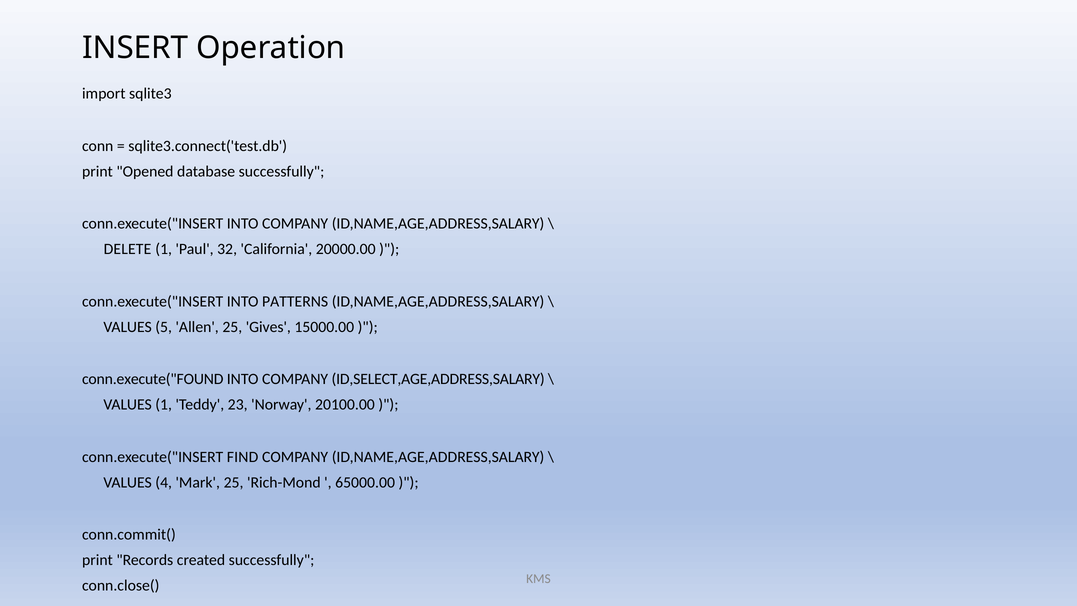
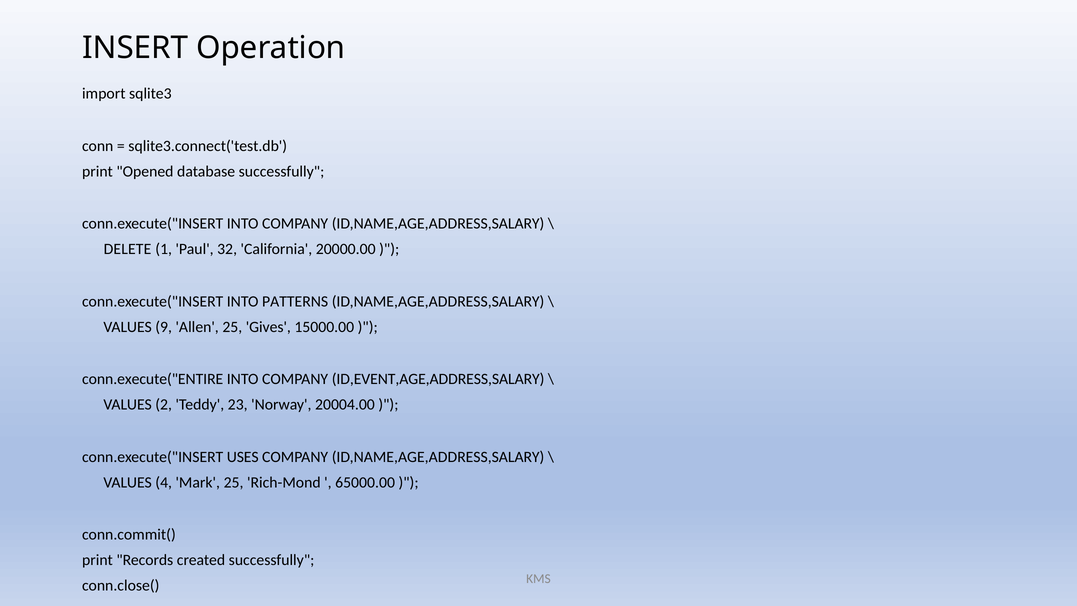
5: 5 -> 9
conn.execute("FOUND: conn.execute("FOUND -> conn.execute("ENTIRE
ID,SELECT,AGE,ADDRESS,SALARY: ID,SELECT,AGE,ADDRESS,SALARY -> ID,EVENT,AGE,ADDRESS,SALARY
VALUES 1: 1 -> 2
20100.00: 20100.00 -> 20004.00
FIND: FIND -> USES
